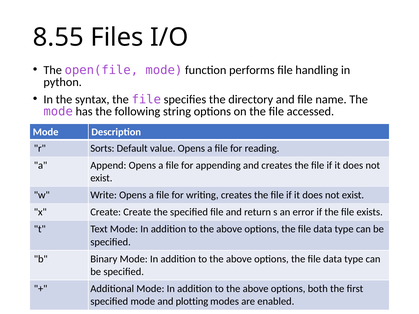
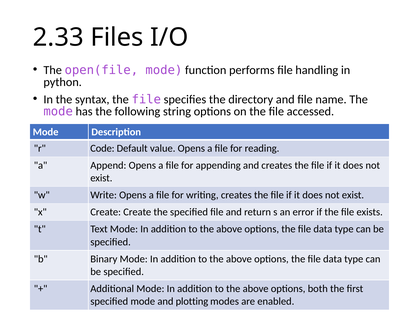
8.55: 8.55 -> 2.33
Sorts: Sorts -> Code
